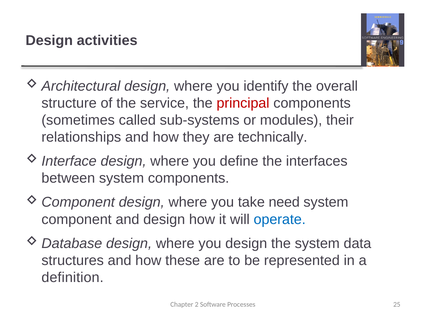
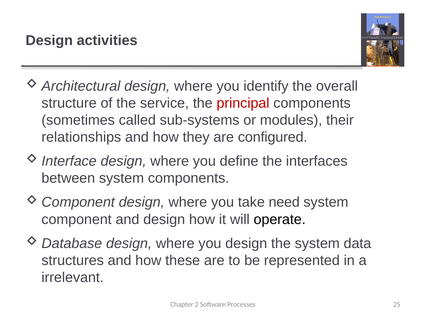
technically: technically -> configured
operate colour: blue -> black
definition: definition -> irrelevant
